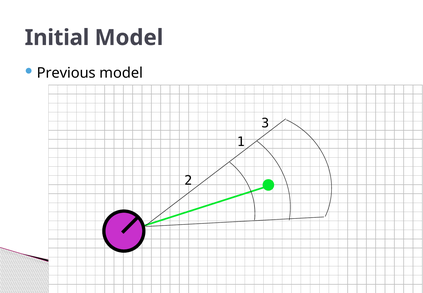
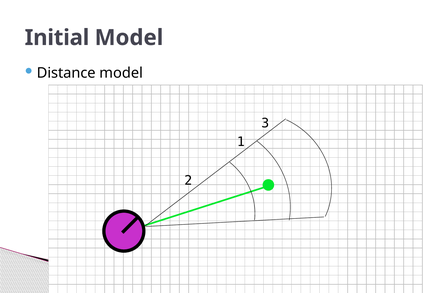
Previous: Previous -> Distance
